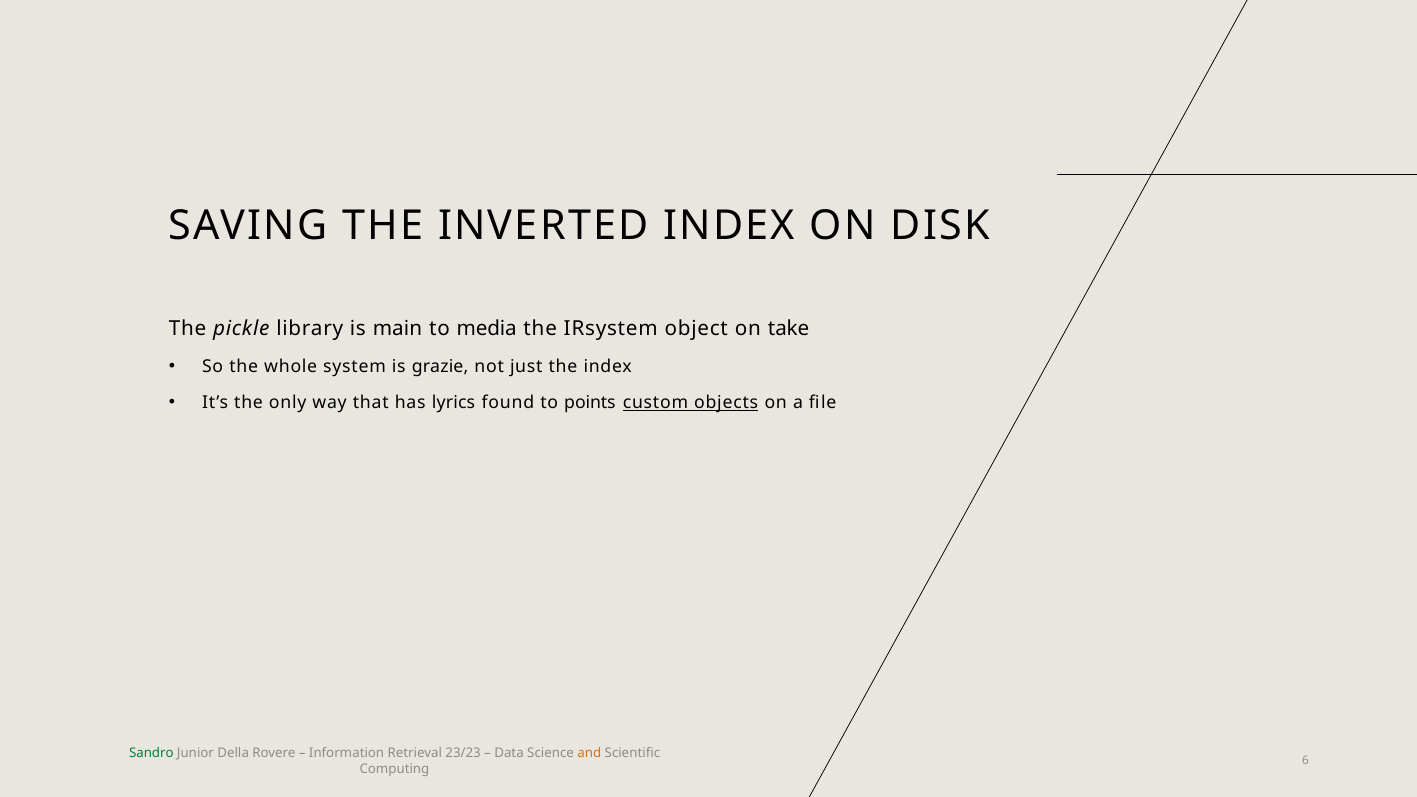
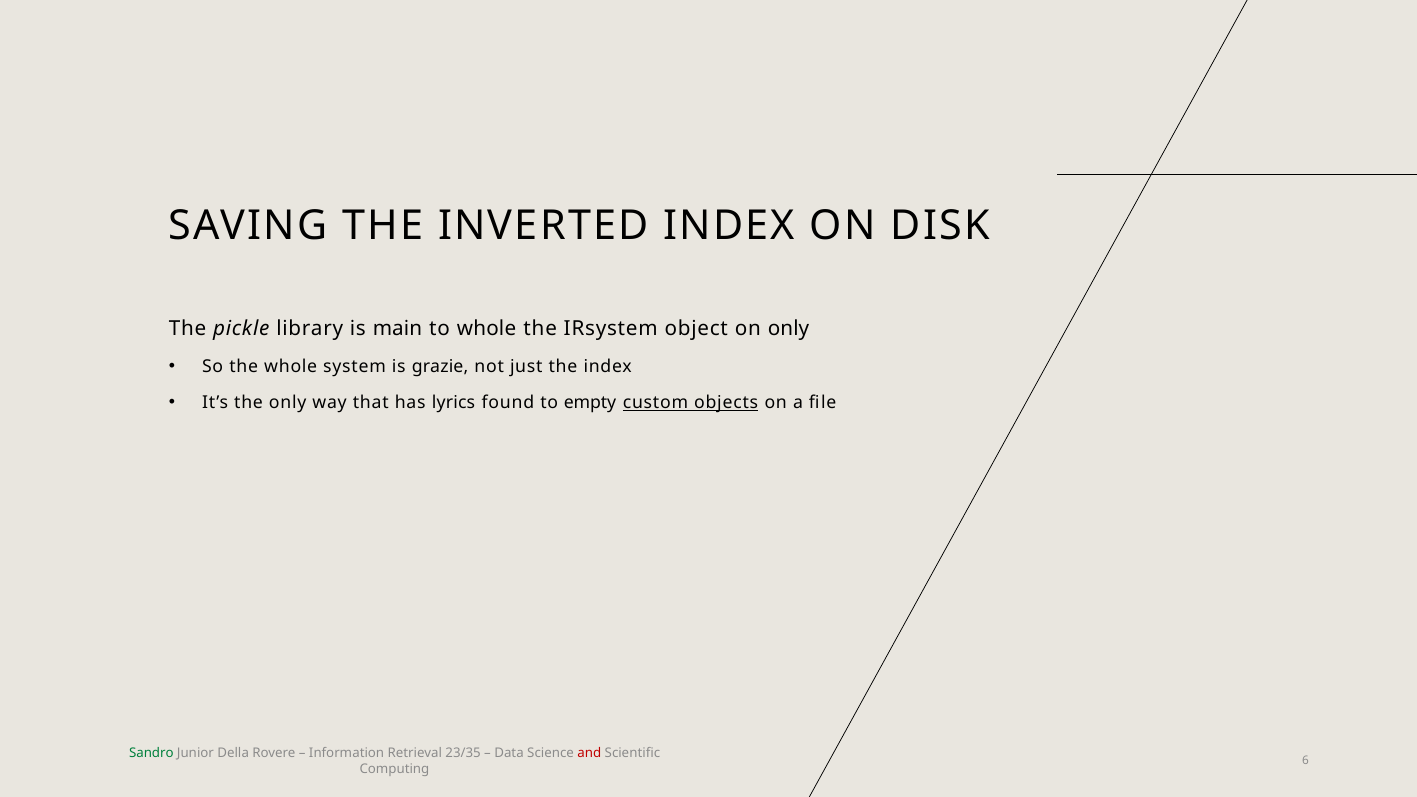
to media: media -> whole
on take: take -> only
points: points -> empty
23/23: 23/23 -> 23/35
and colour: orange -> red
